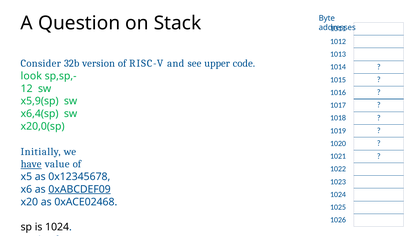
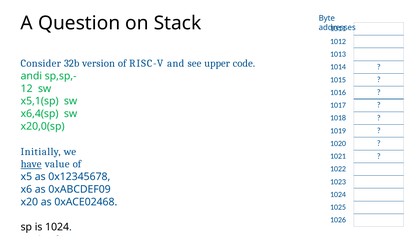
look: look -> andi
x5,9(sp: x5,9(sp -> x5,1(sp
0xABCDEF09 underline: present -> none
